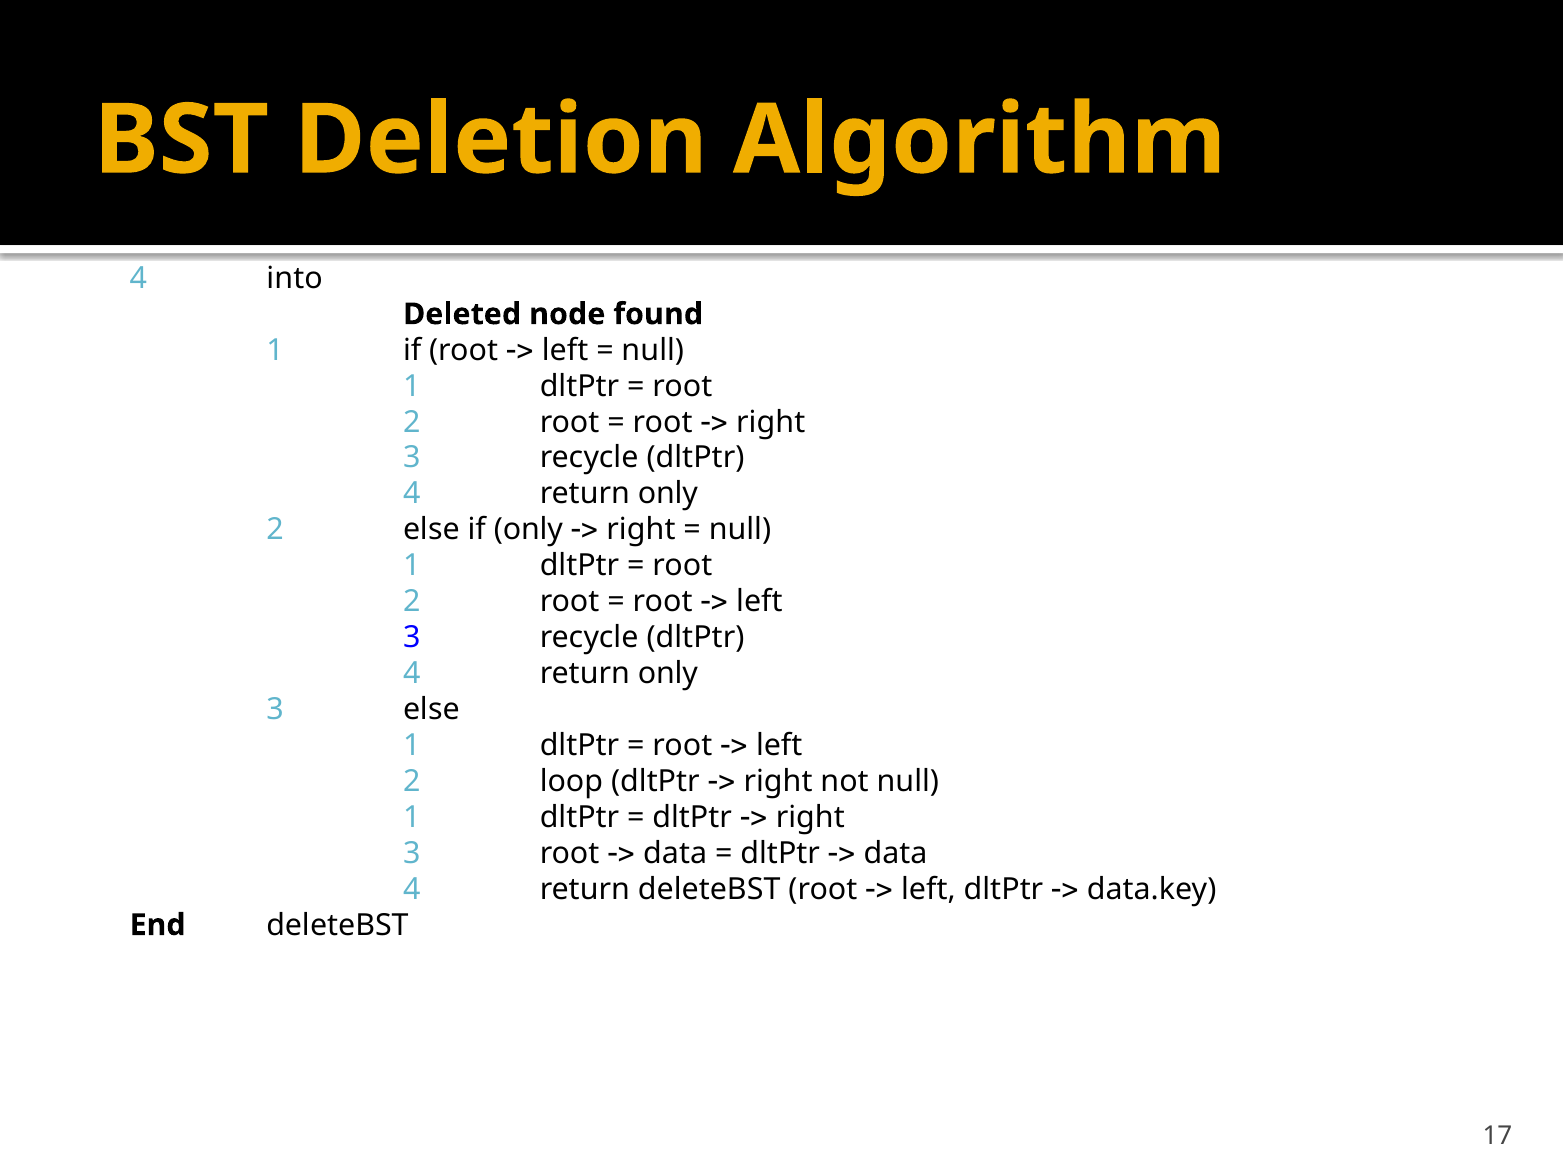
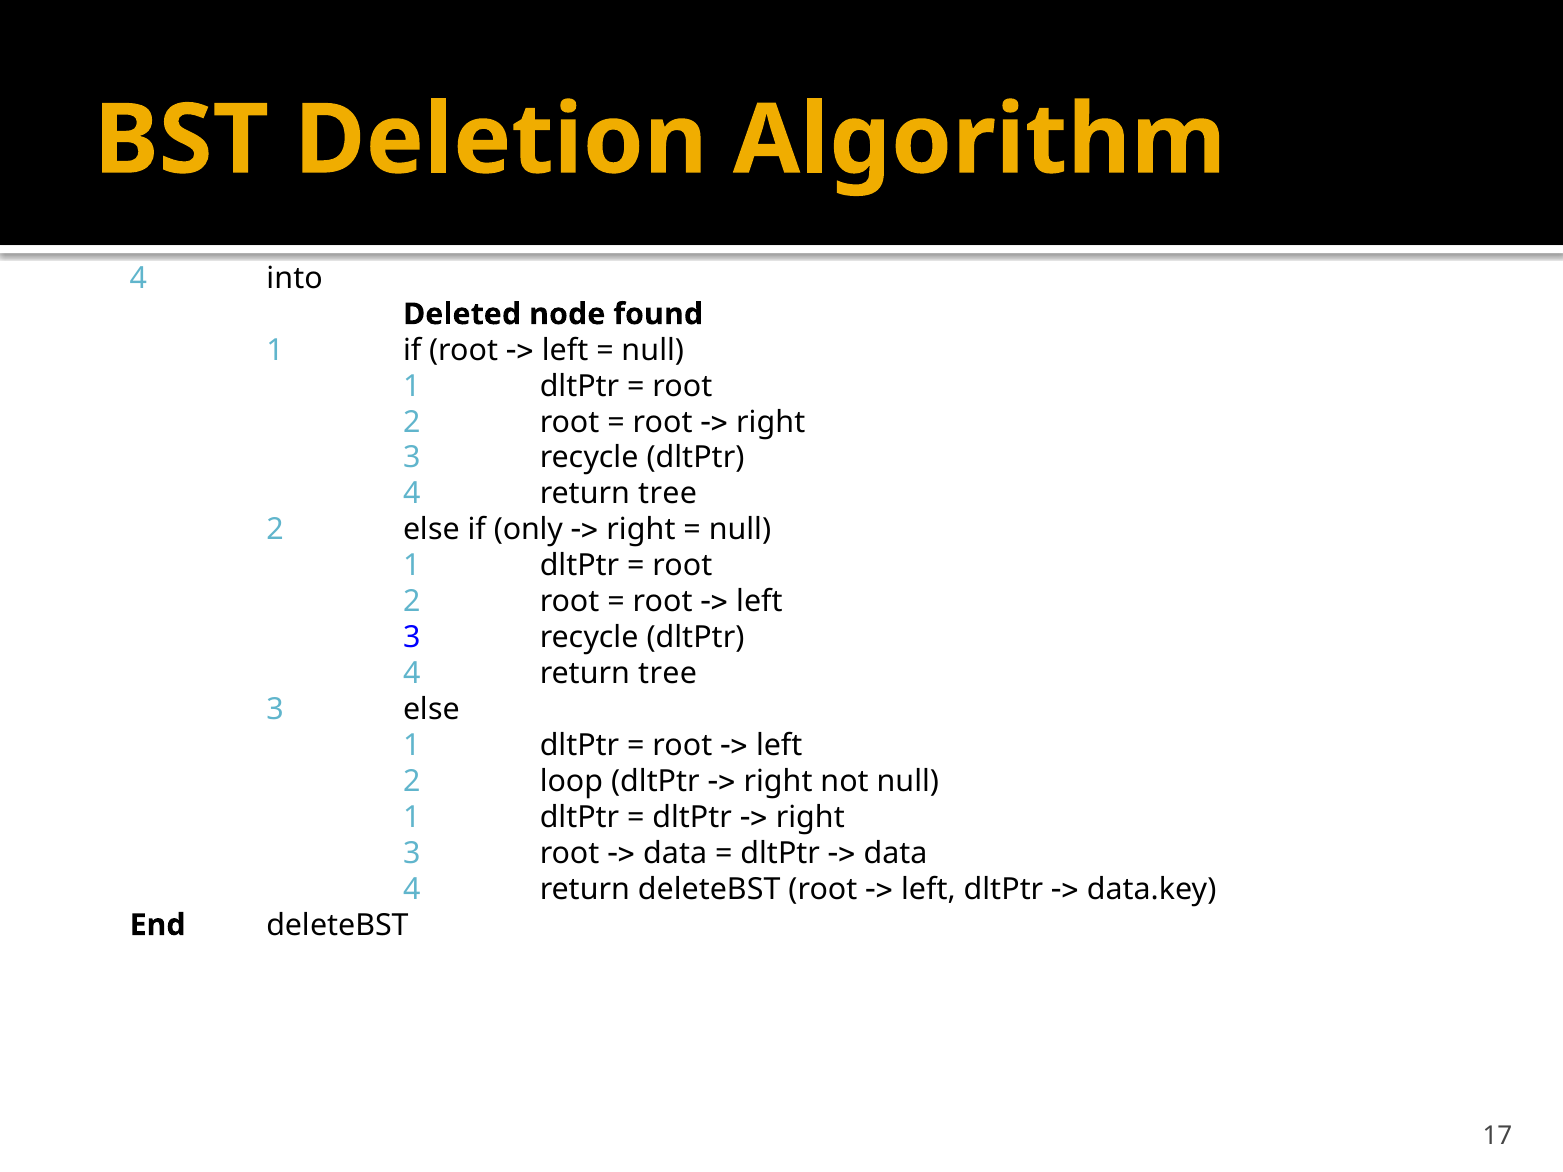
only at (668, 494): only -> tree
only at (668, 674): only -> tree
